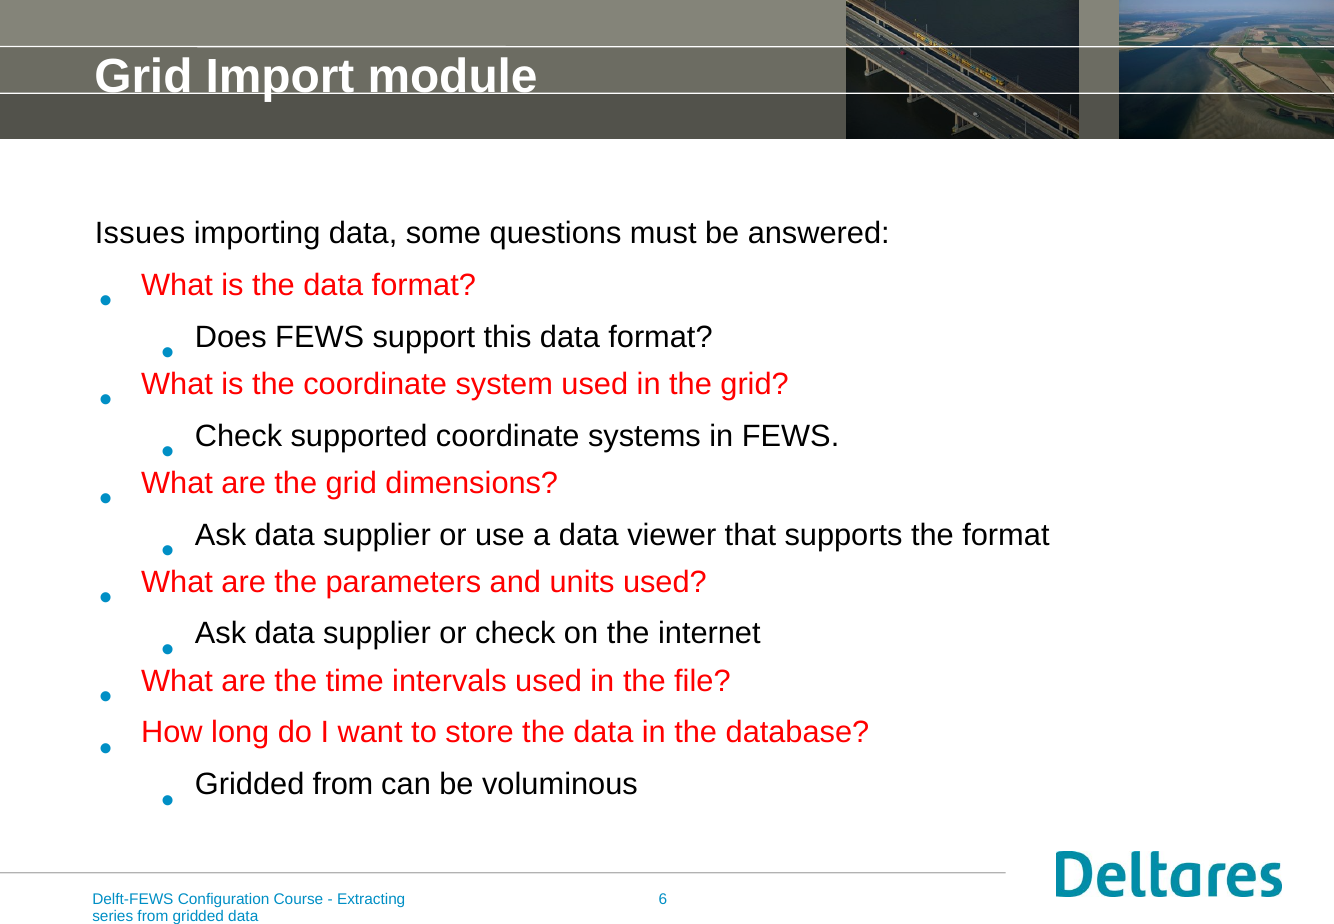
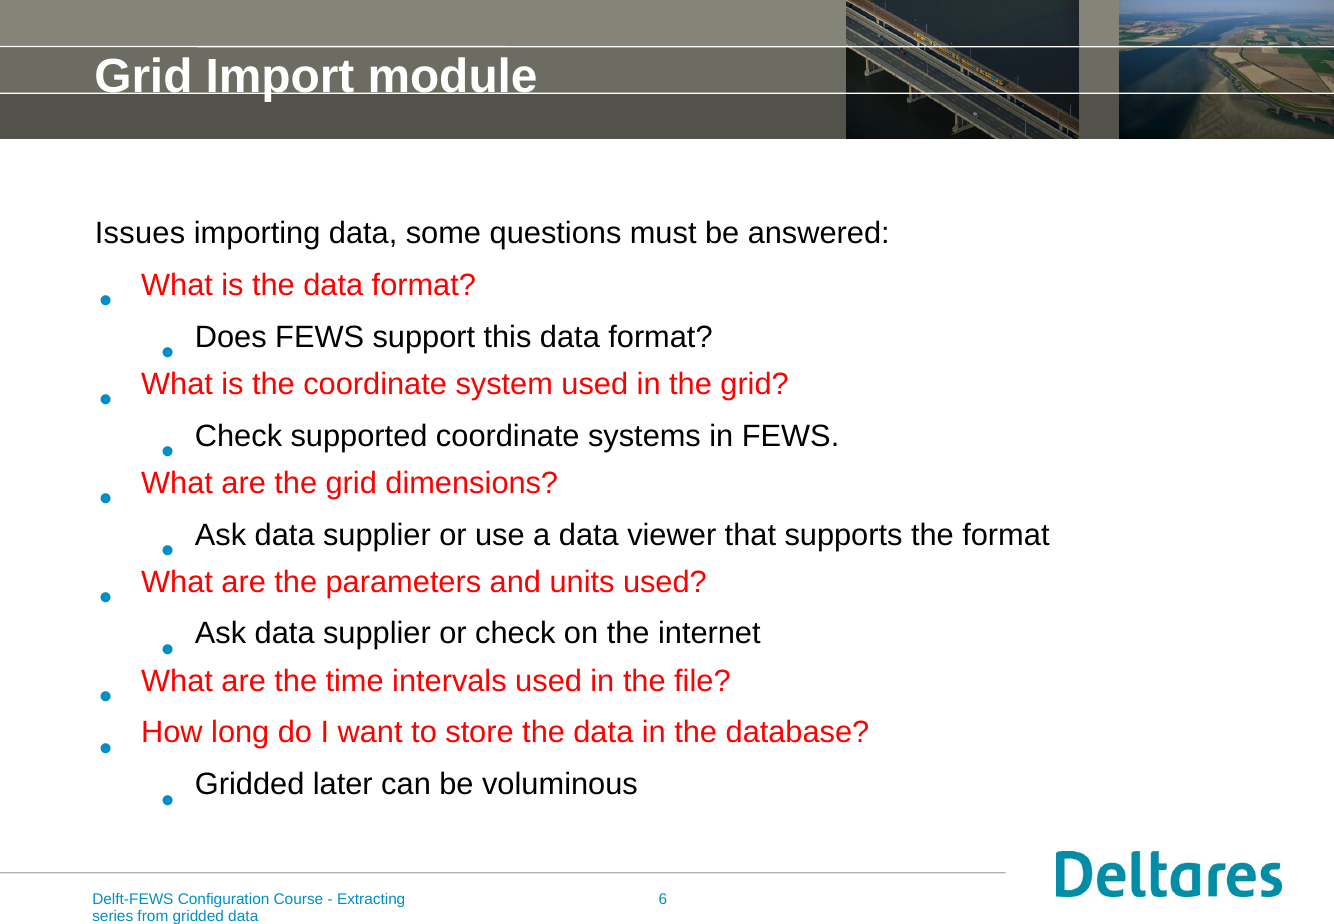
Gridded from: from -> later
